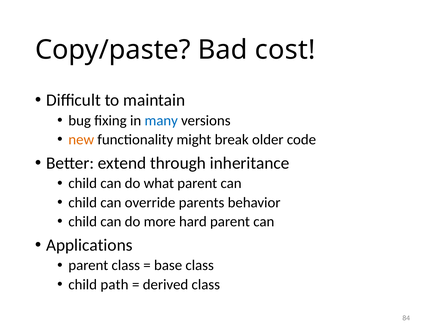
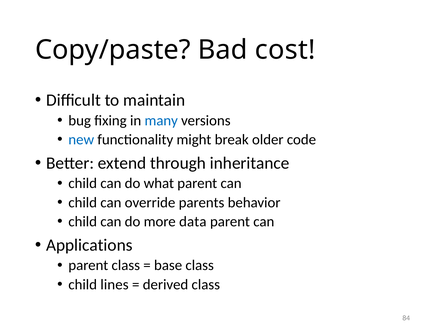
new colour: orange -> blue
hard: hard -> data
path: path -> lines
